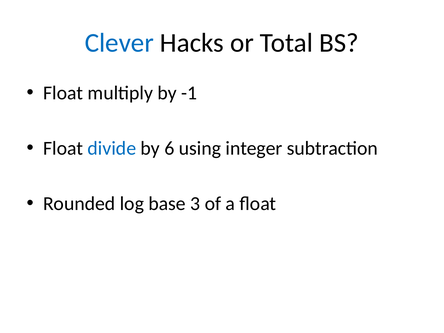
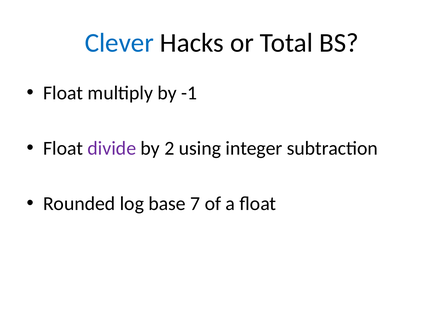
divide colour: blue -> purple
6: 6 -> 2
3: 3 -> 7
